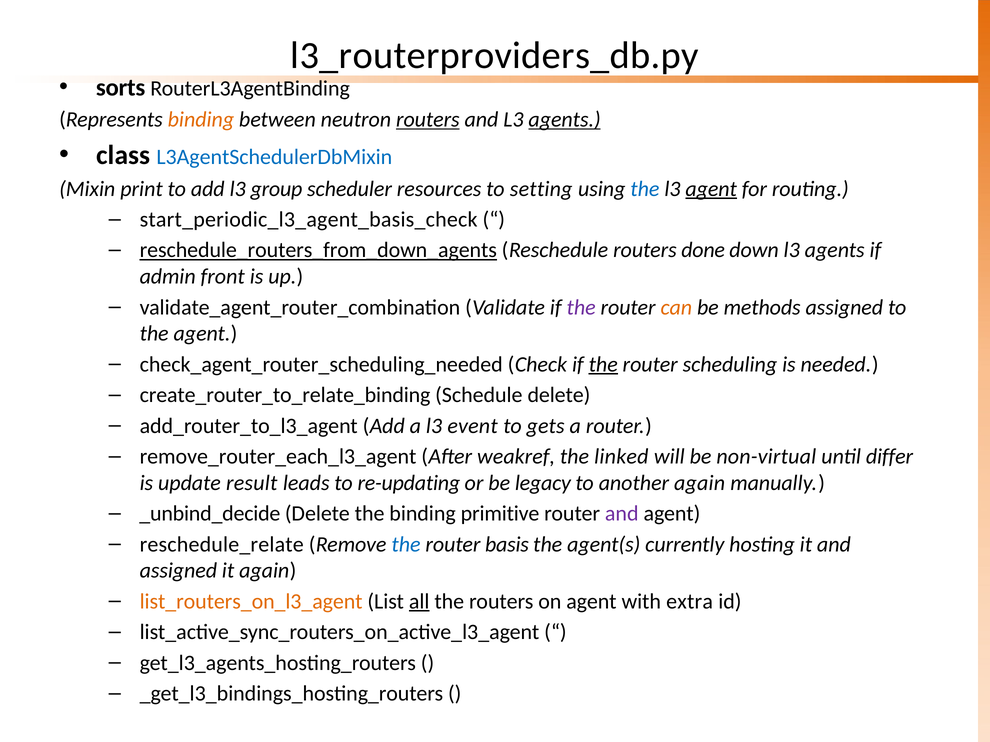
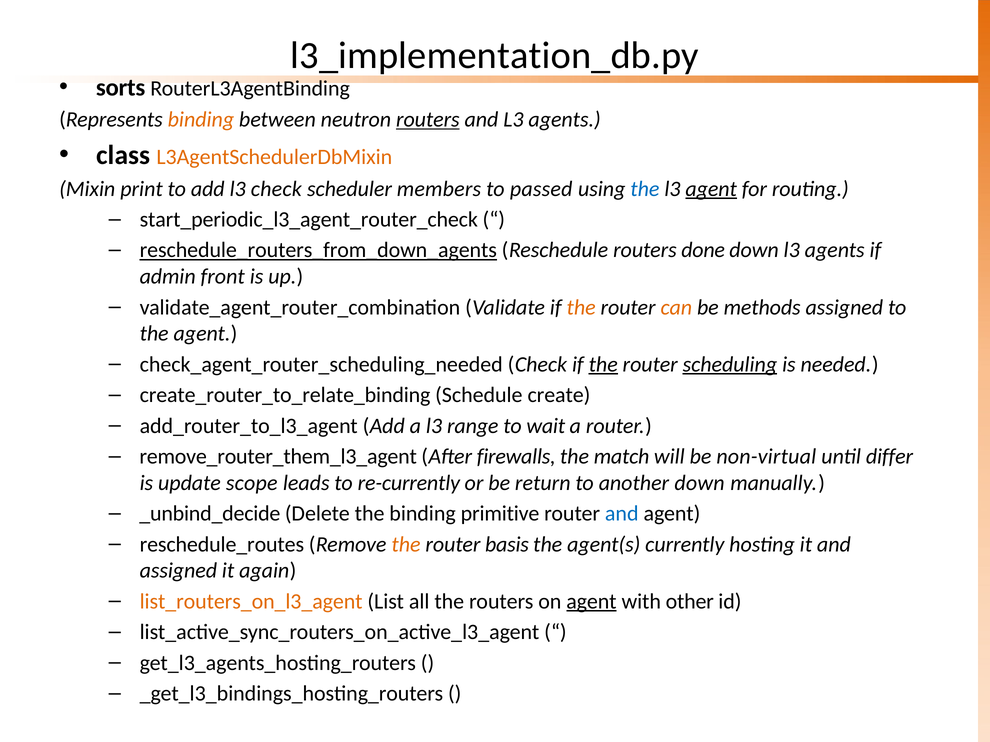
l3_routerproviders_db.py: l3_routerproviders_db.py -> l3_implementation_db.py
agents at (565, 120) underline: present -> none
L3AgentSchedulerDbMixin colour: blue -> orange
l3 group: group -> check
resources: resources -> members
setting: setting -> passed
start_periodic_l3_agent_basis_check: start_periodic_l3_agent_basis_check -> start_periodic_l3_agent_router_check
the at (581, 308) colour: purple -> orange
scheduling underline: none -> present
Schedule delete: delete -> create
event: event -> range
gets: gets -> wait
remove_router_each_l3_agent: remove_router_each_l3_agent -> remove_router_them_l3_agent
weakref: weakref -> firewalls
linked: linked -> match
result: result -> scope
re-updating: re-updating -> re-currently
legacy: legacy -> return
another again: again -> down
and at (622, 514) colour: purple -> blue
reschedule_relate: reschedule_relate -> reschedule_routes
the at (406, 545) colour: blue -> orange
all underline: present -> none
agent at (591, 602) underline: none -> present
extra: extra -> other
